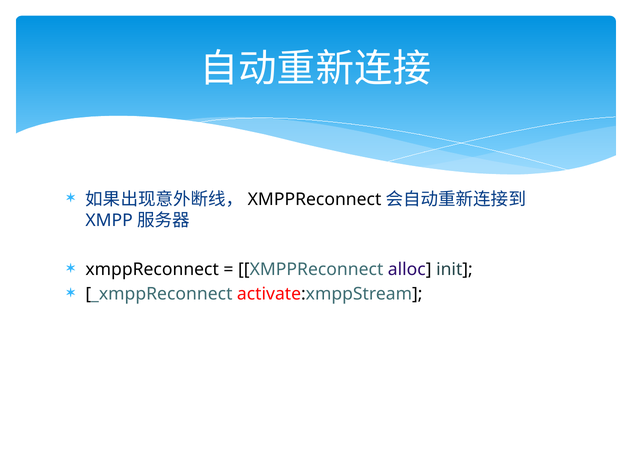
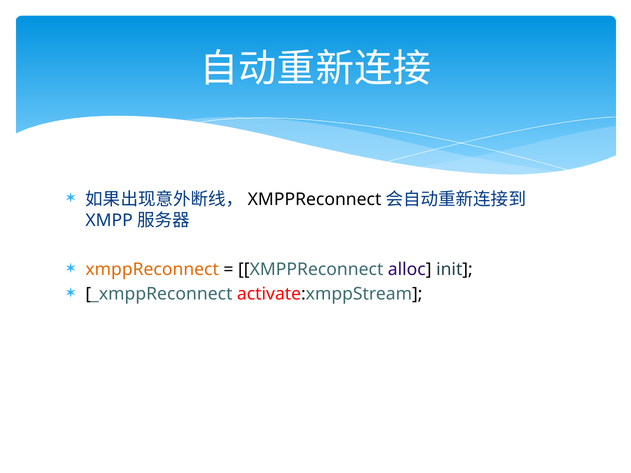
xmppReconnect at (152, 270) colour: black -> orange
